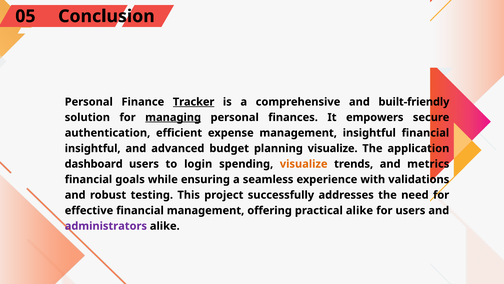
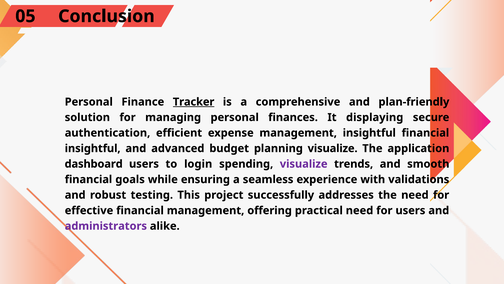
built-friendly: built-friendly -> plan-friendly
managing underline: present -> none
empowers: empowers -> displaying
visualize at (304, 164) colour: orange -> purple
metrics: metrics -> smooth
practical alike: alike -> need
